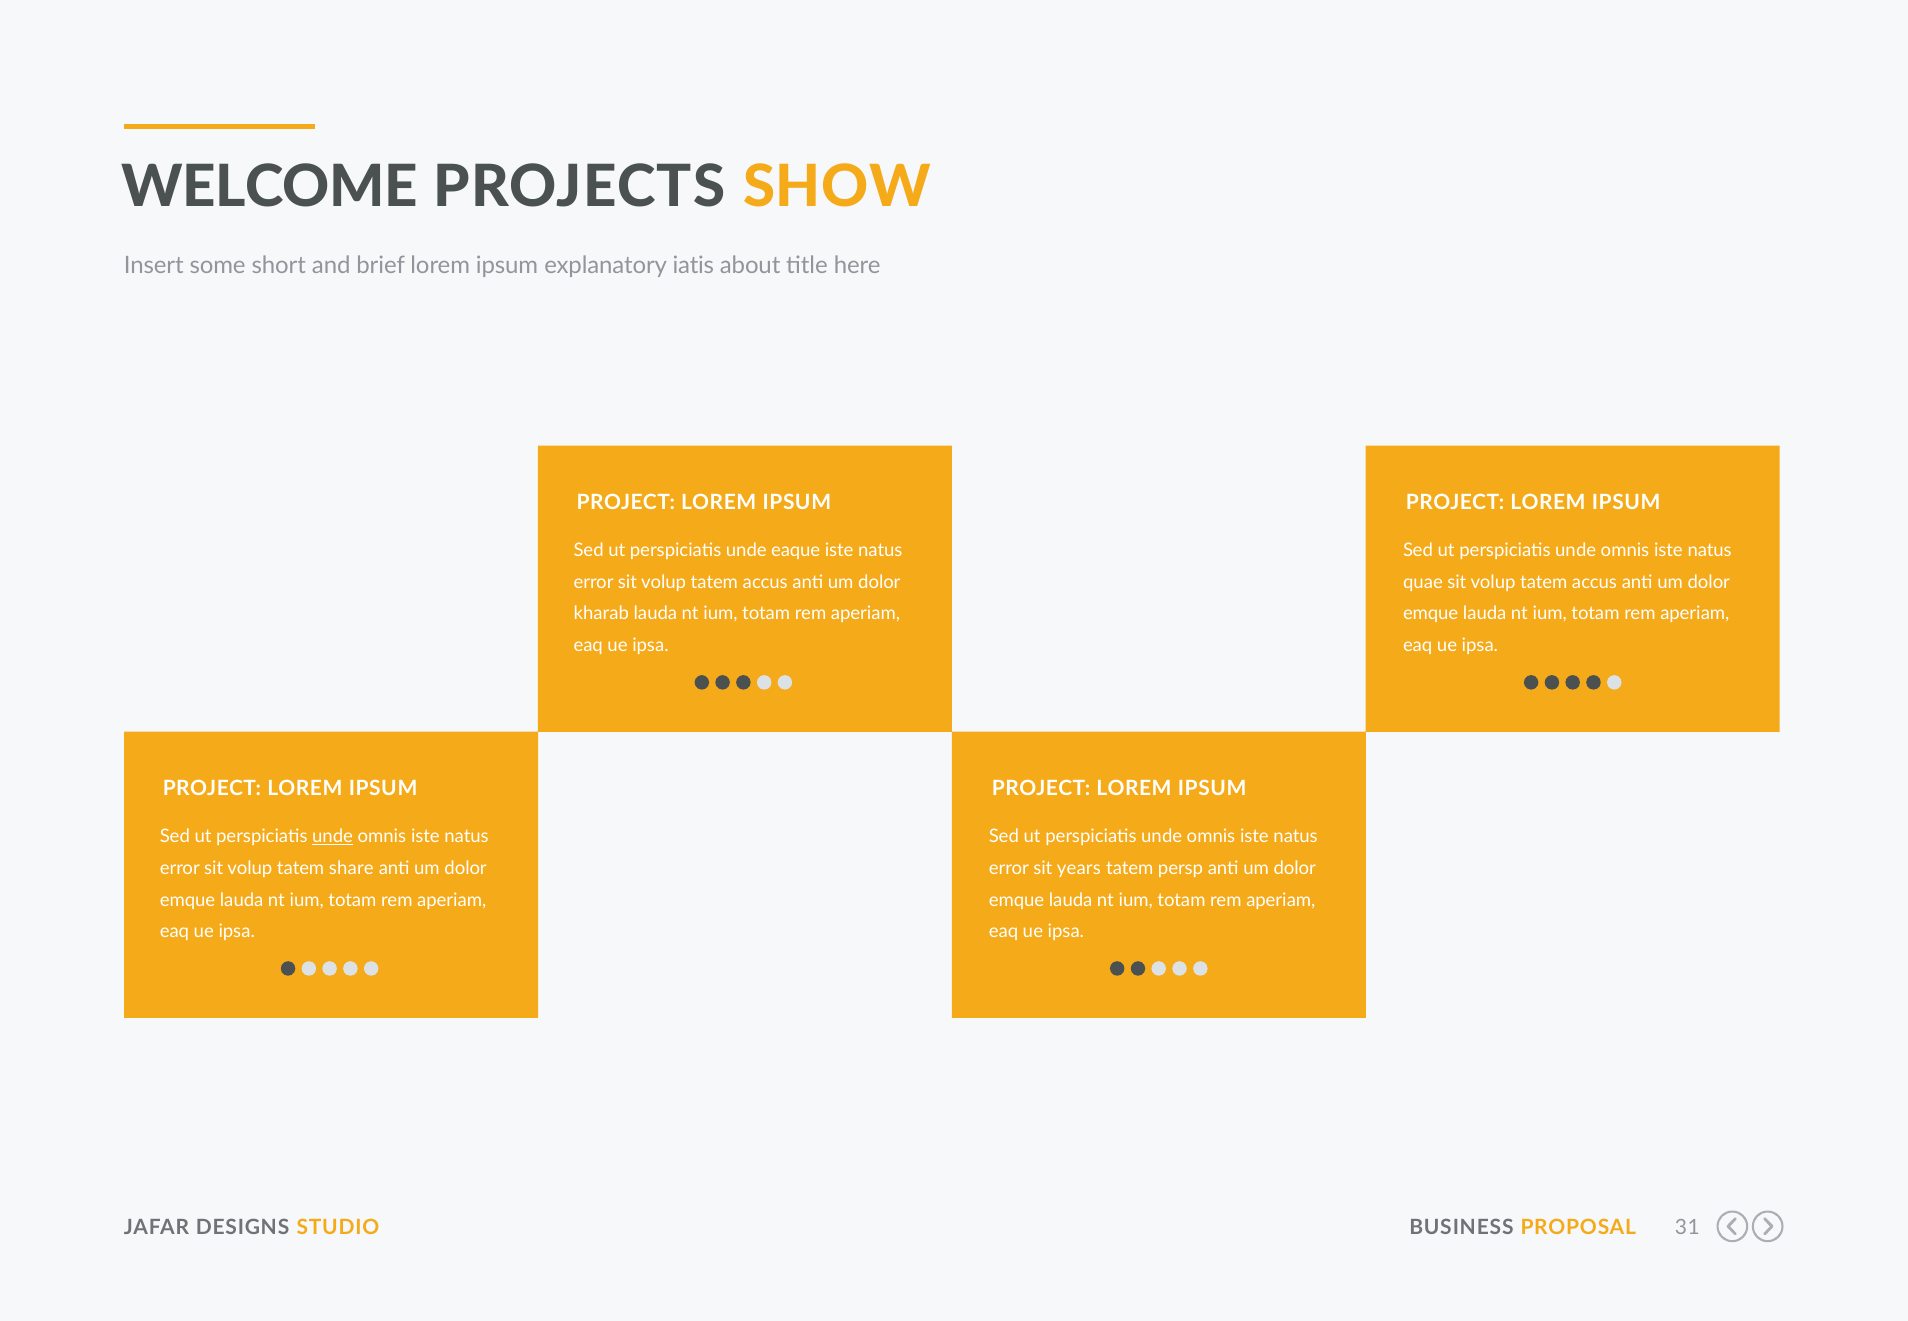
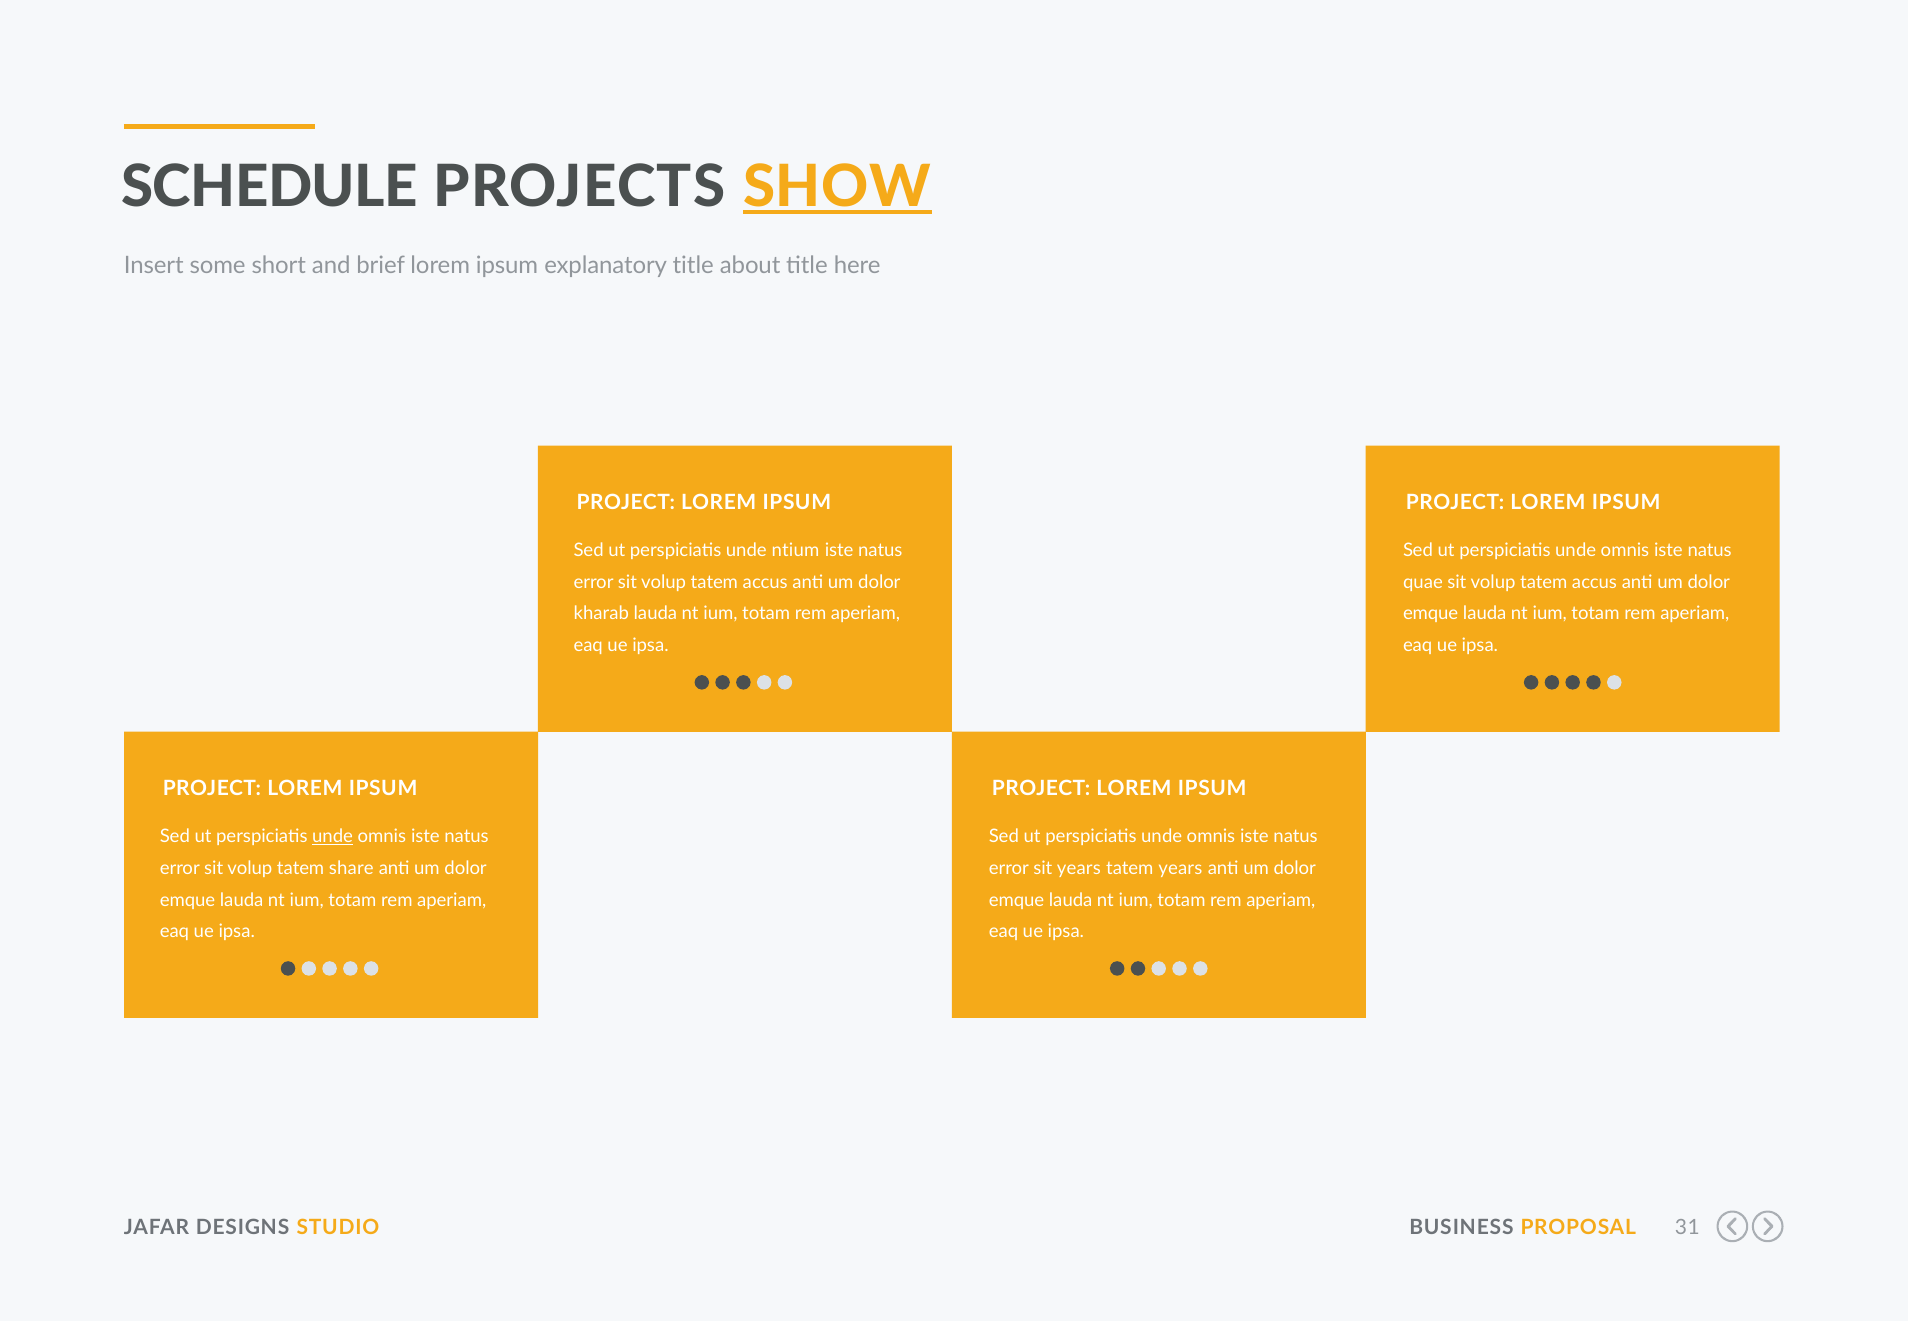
WELCOME: WELCOME -> SCHEDULE
SHOW underline: none -> present
explanatory iatis: iatis -> title
eaque: eaque -> ntium
tatem persp: persp -> years
